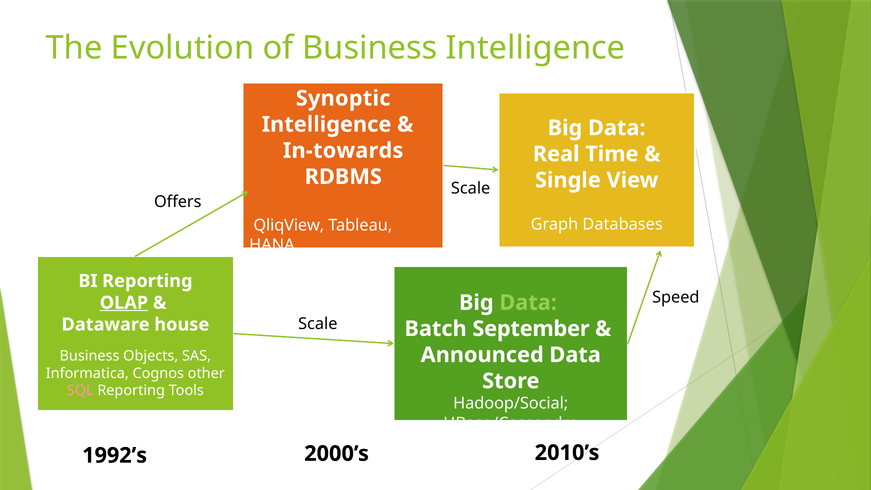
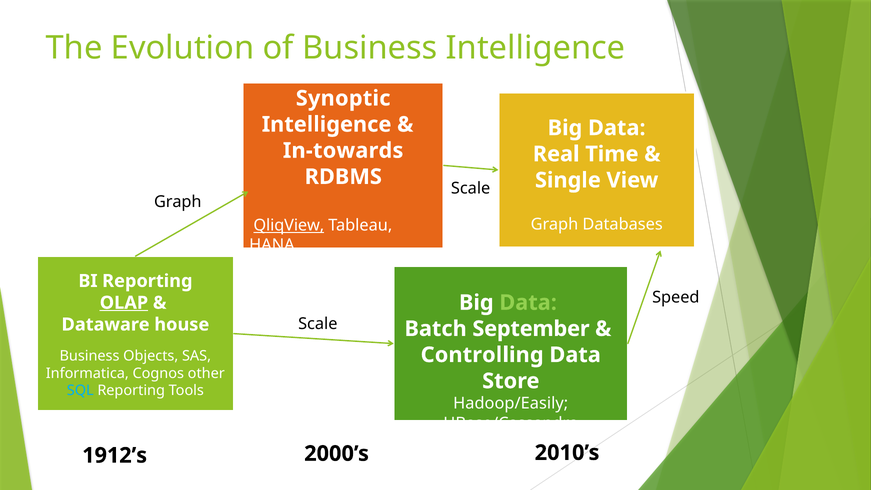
Offers at (178, 202): Offers -> Graph
QliqView underline: none -> present
Announced: Announced -> Controlling
SQL colour: pink -> light blue
Hadoop/Social: Hadoop/Social -> Hadoop/Easily
1992’s: 1992’s -> 1912’s
